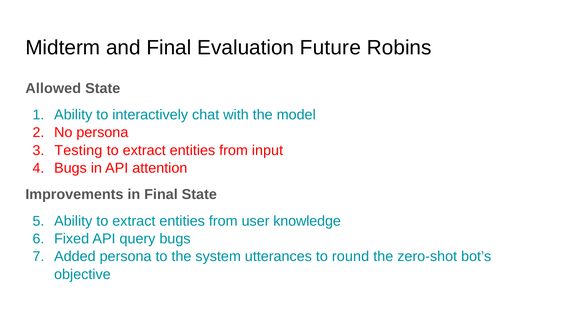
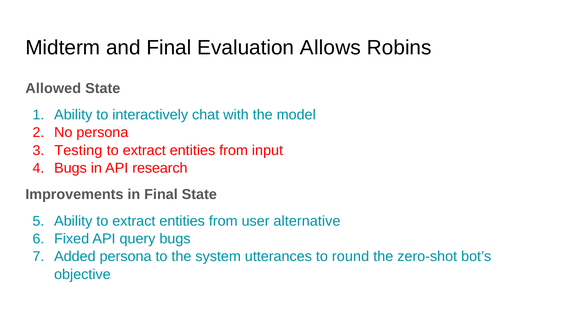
Future: Future -> Allows
attention: attention -> research
knowledge: knowledge -> alternative
